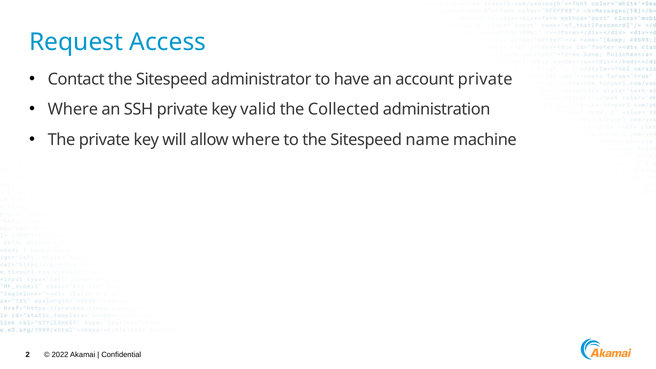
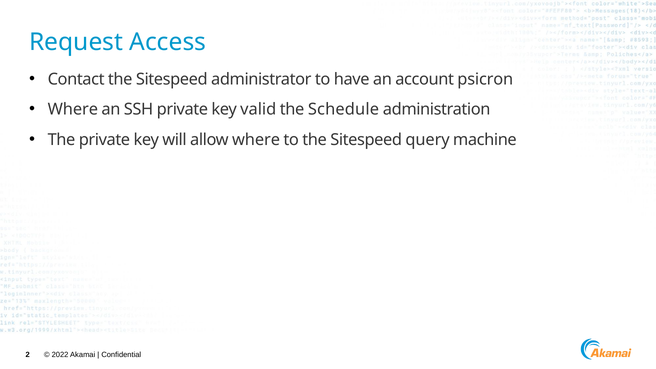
account private: private -> psicron
Collected: Collected -> Schedule
name: name -> query
